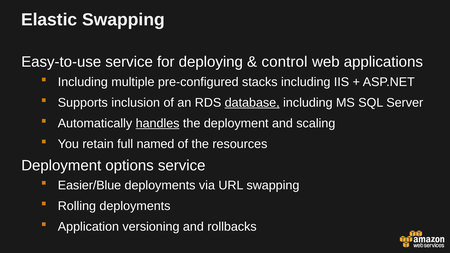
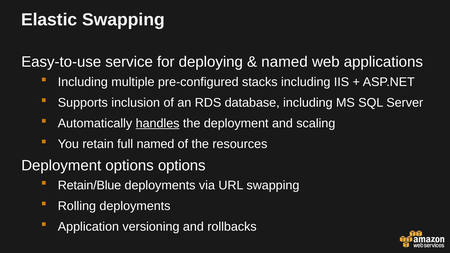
control at (285, 62): control -> named
database underline: present -> none
options service: service -> options
Easier/Blue: Easier/Blue -> Retain/Blue
